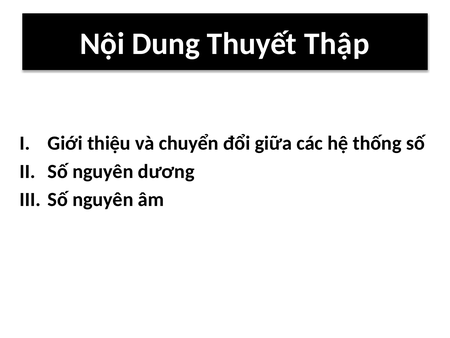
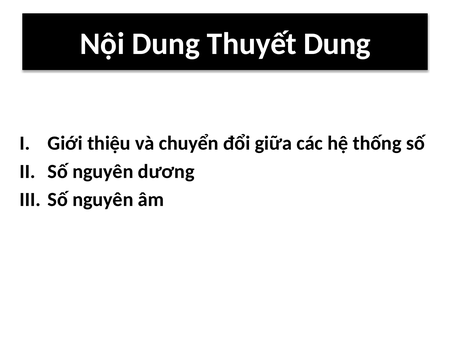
Thuyết Thập: Thập -> Dung
